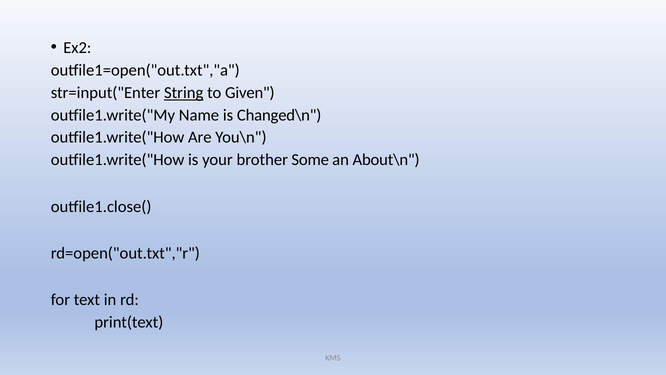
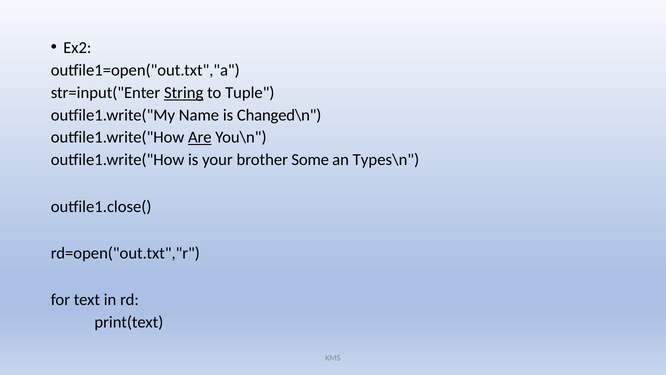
Given: Given -> Tuple
Are underline: none -> present
About\n: About\n -> Types\n
